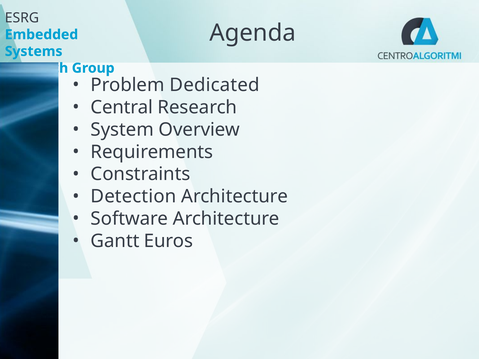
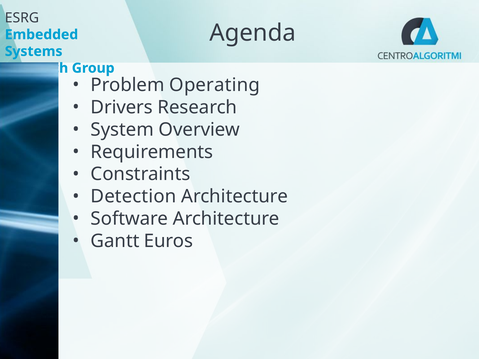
Dedicated: Dedicated -> Operating
Central: Central -> Drivers
